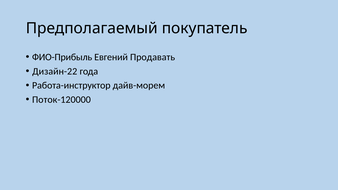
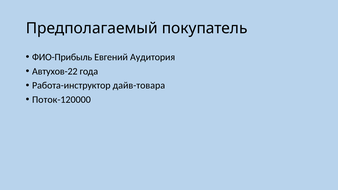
Продавать: Продавать -> Аудитория
Дизайн-22: Дизайн-22 -> Автухов-22
дайв-морем: дайв-морем -> дайв-товара
